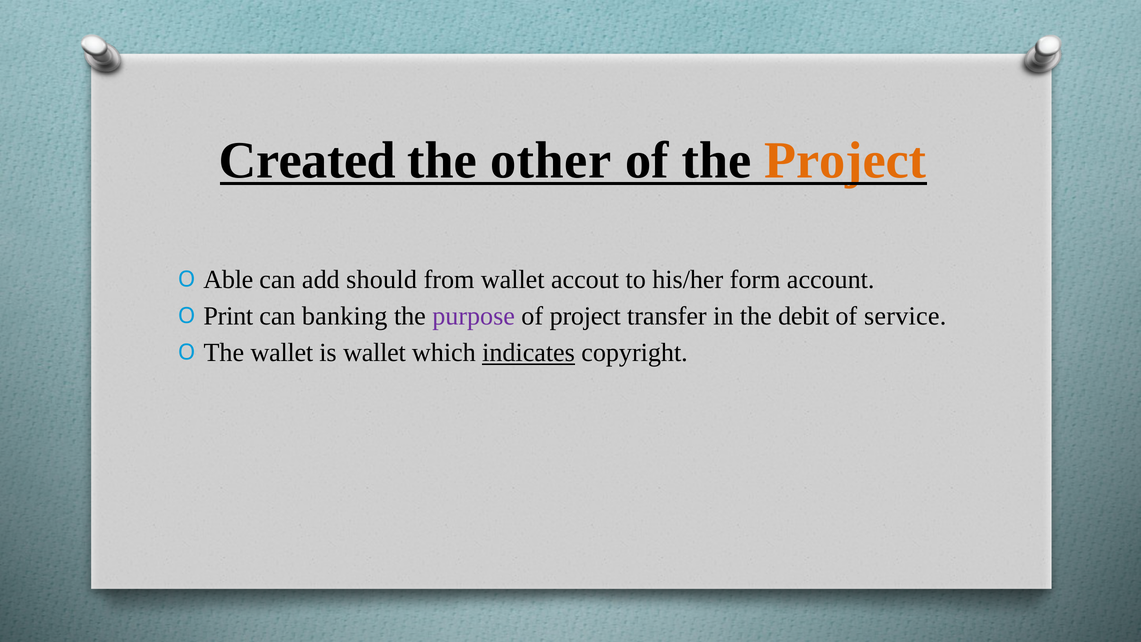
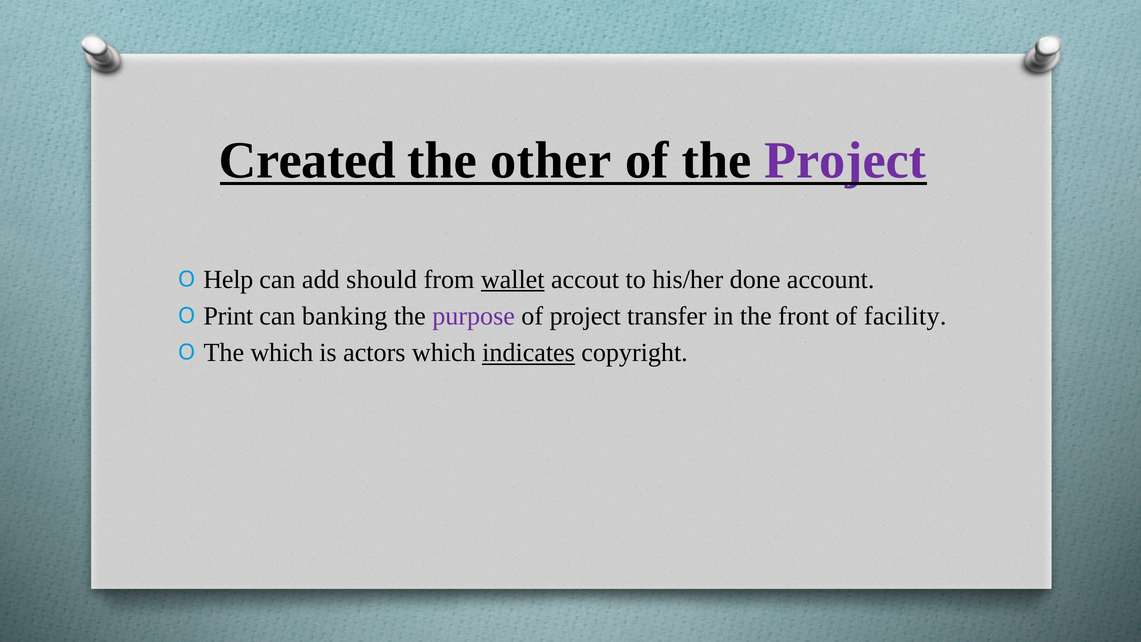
Project at (845, 161) colour: orange -> purple
Able: Able -> Help
wallet at (513, 280) underline: none -> present
form: form -> done
debit: debit -> front
service: service -> facility
The wallet: wallet -> which
is wallet: wallet -> actors
